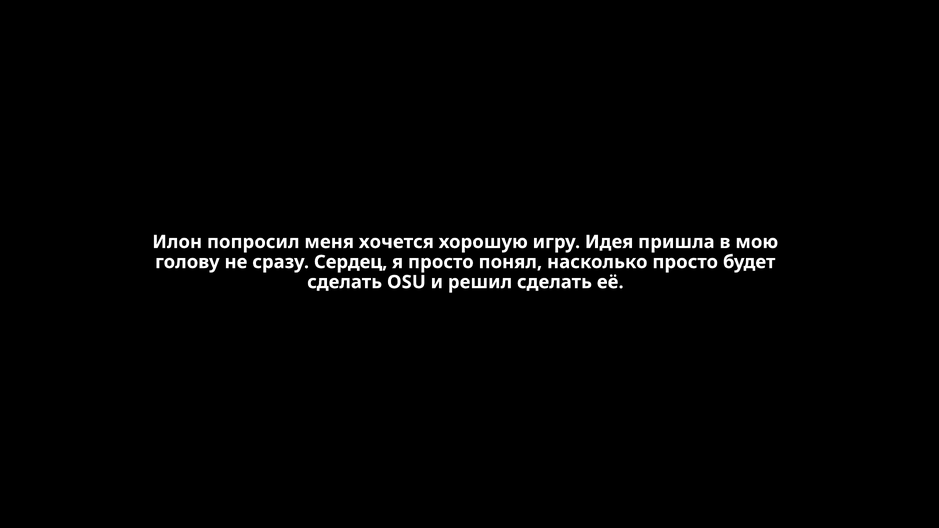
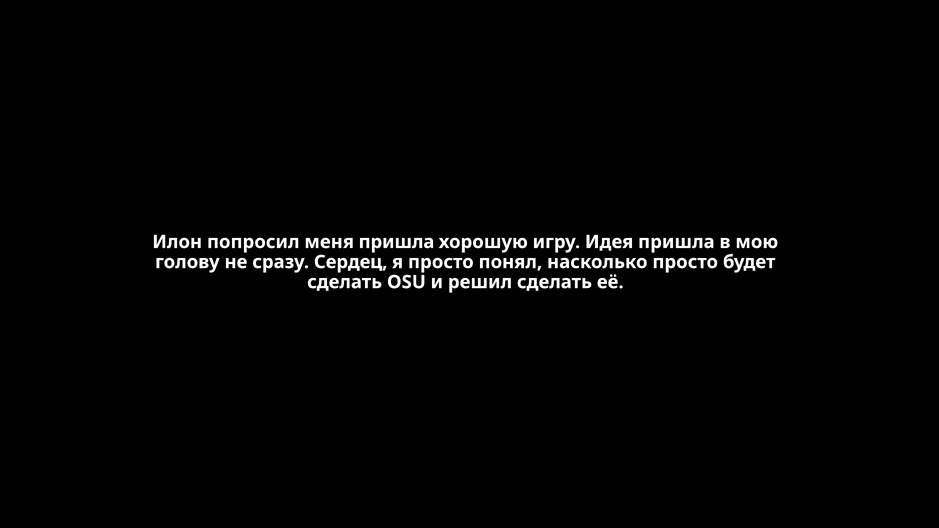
меня хочется: хочется -> пришла
